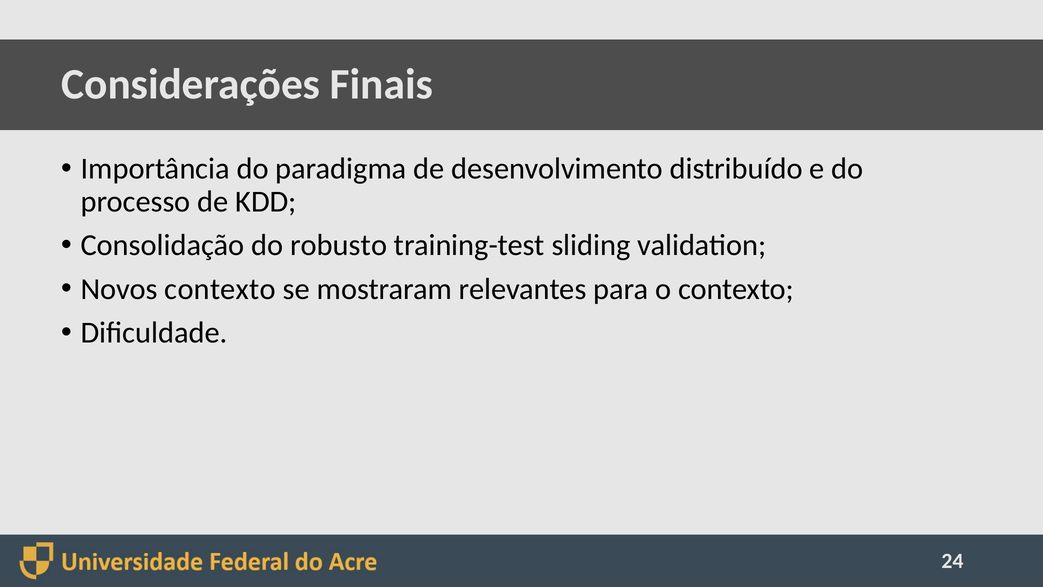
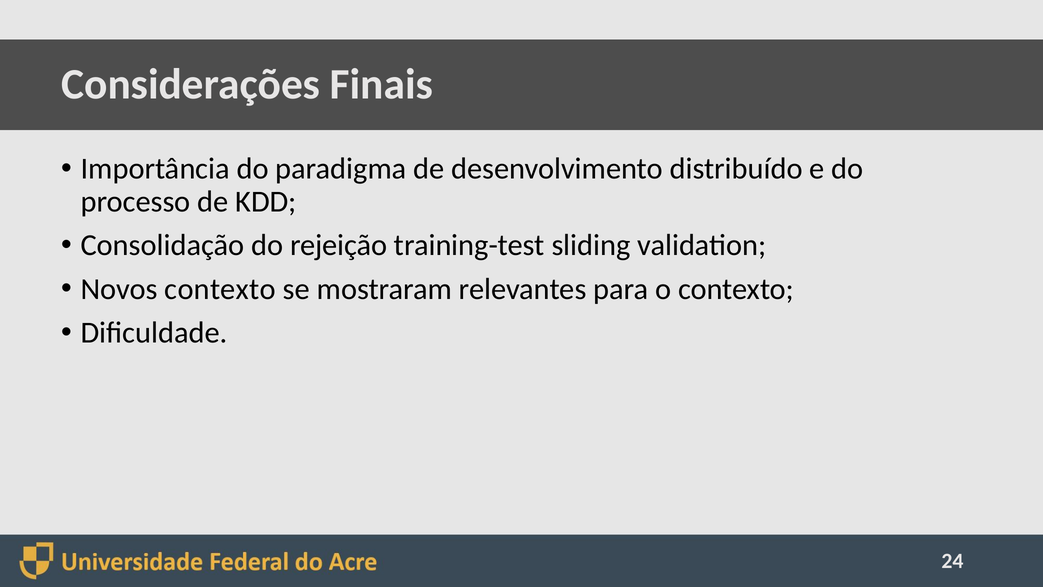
robusto: robusto -> rejeição
